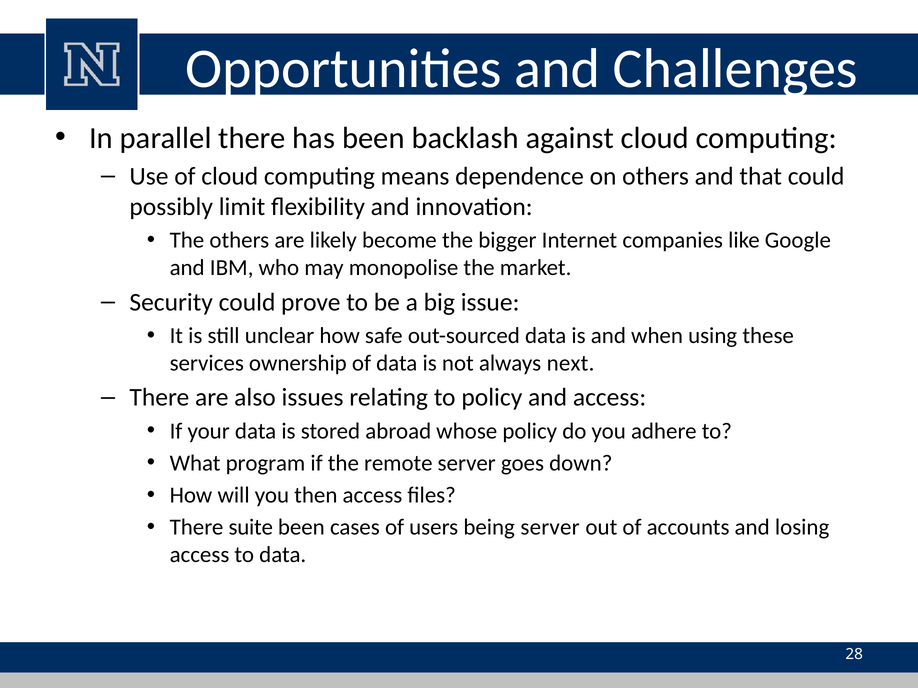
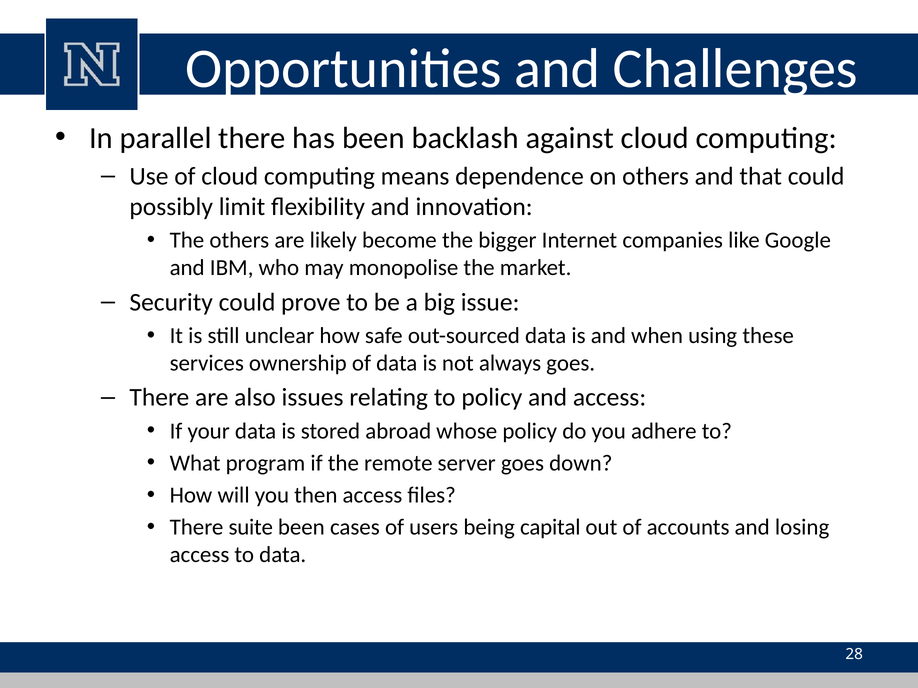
always next: next -> goes
being server: server -> capital
